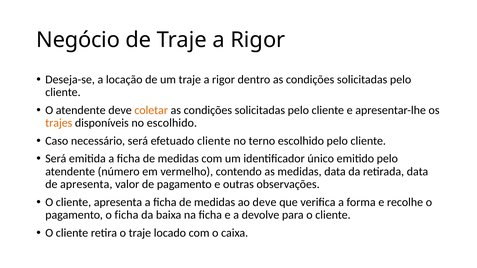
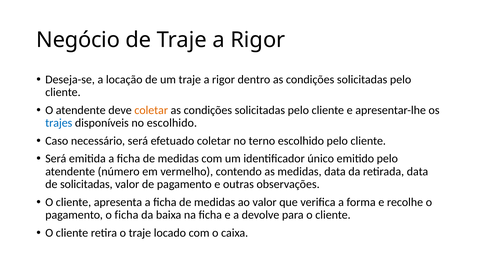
trajes colour: orange -> blue
efetuado cliente: cliente -> coletar
de apresenta: apresenta -> solicitadas
ao deve: deve -> valor
